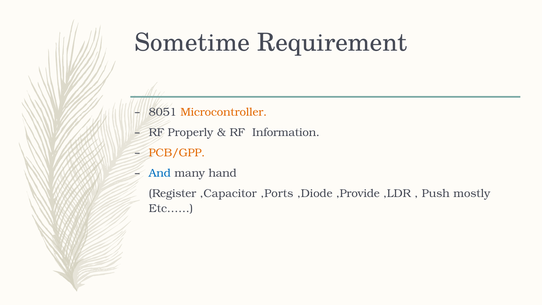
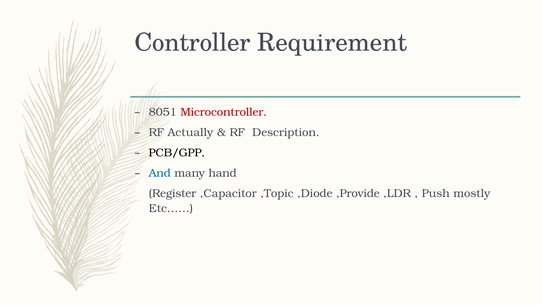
Sometime: Sometime -> Controller
Microcontroller colour: orange -> red
Properly: Properly -> Actually
Information: Information -> Description
PCB/GPP colour: orange -> black
,Ports: ,Ports -> ,Topic
